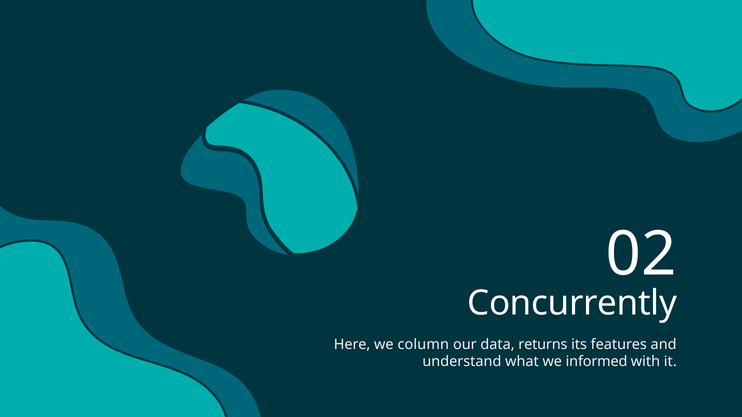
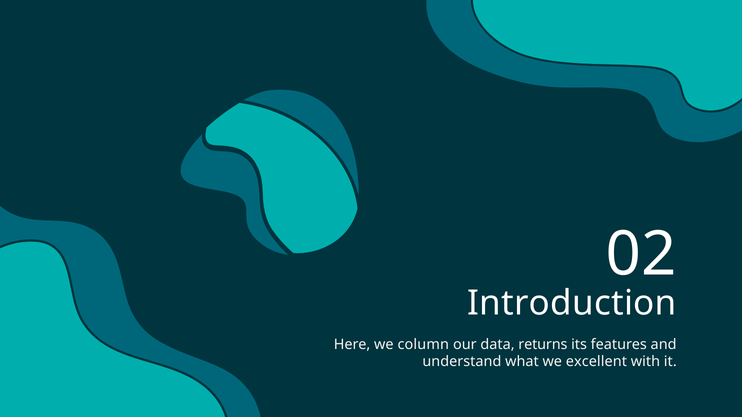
Concurrently: Concurrently -> Introduction
informed: informed -> excellent
